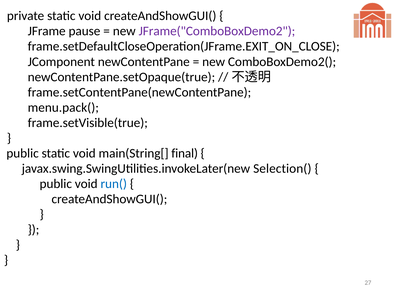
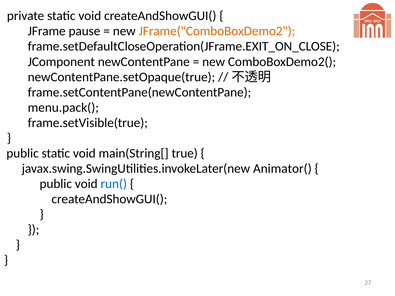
JFrame("ComboBoxDemo2 colour: purple -> orange
final: final -> true
Selection(: Selection( -> Animator(
